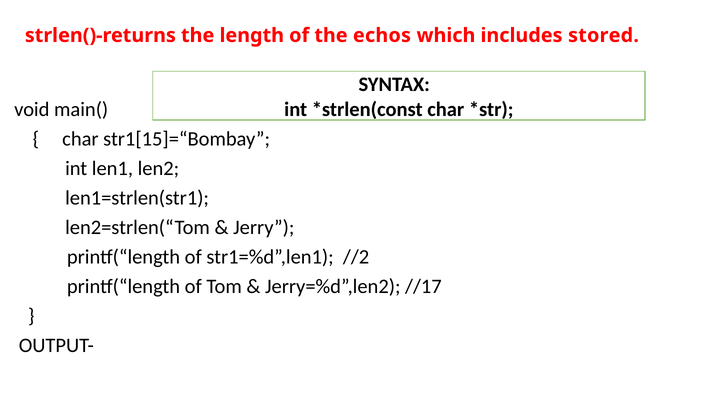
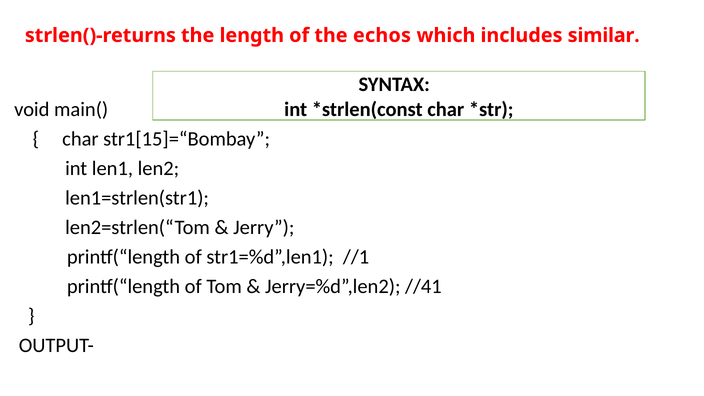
stored: stored -> similar
//2: //2 -> //1
//17: //17 -> //41
